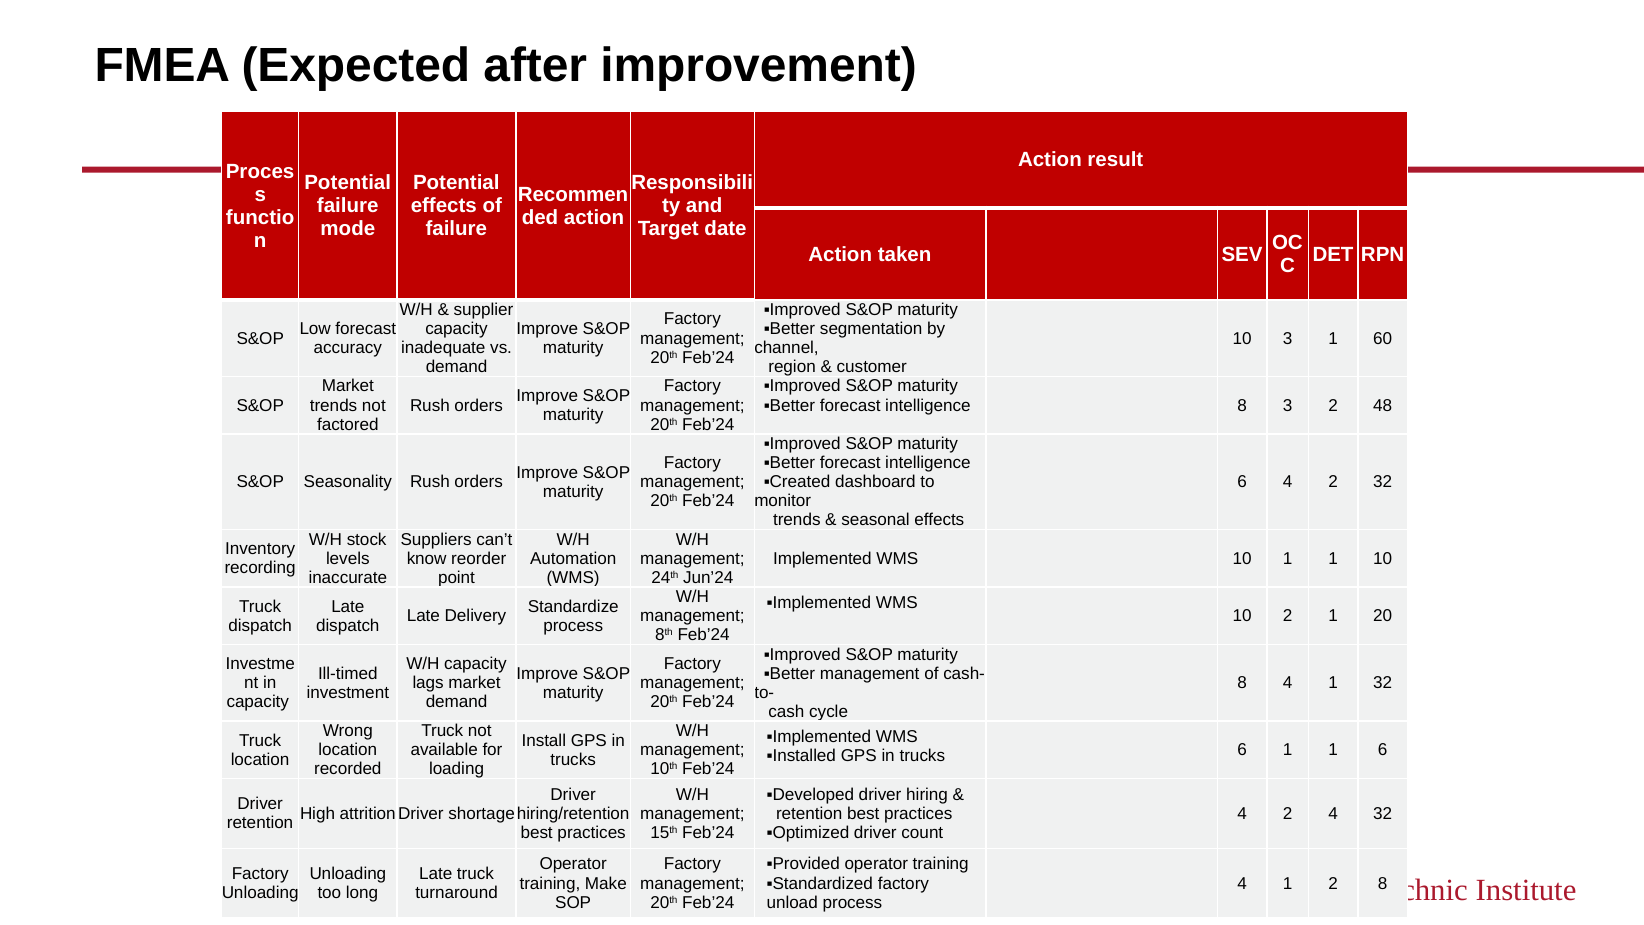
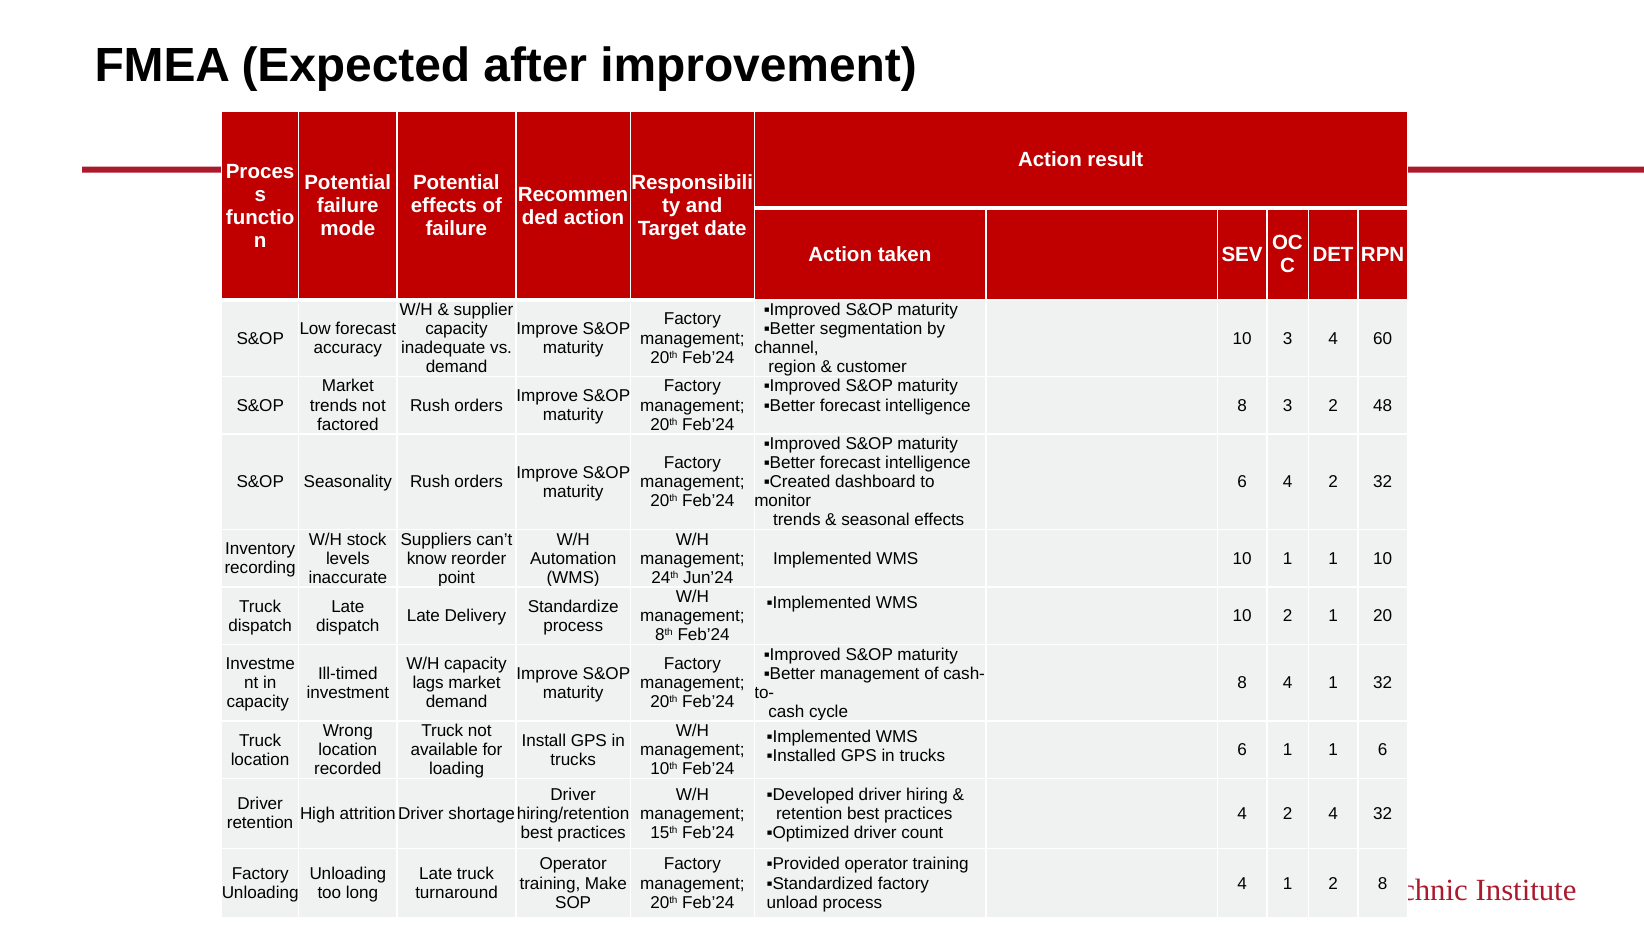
3 1: 1 -> 4
